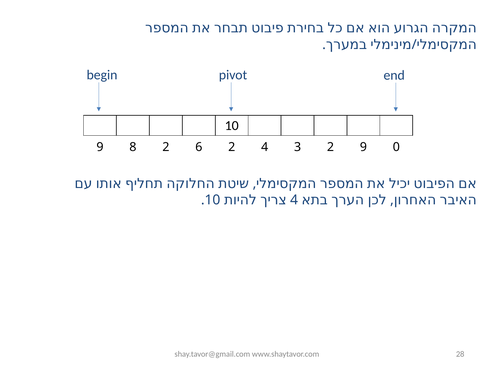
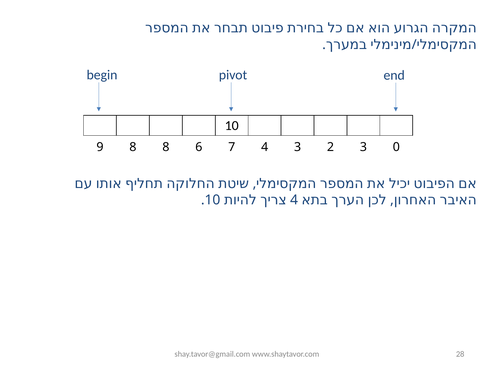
8 2: 2 -> 8
6 2: 2 -> 7
2 9: 9 -> 3
